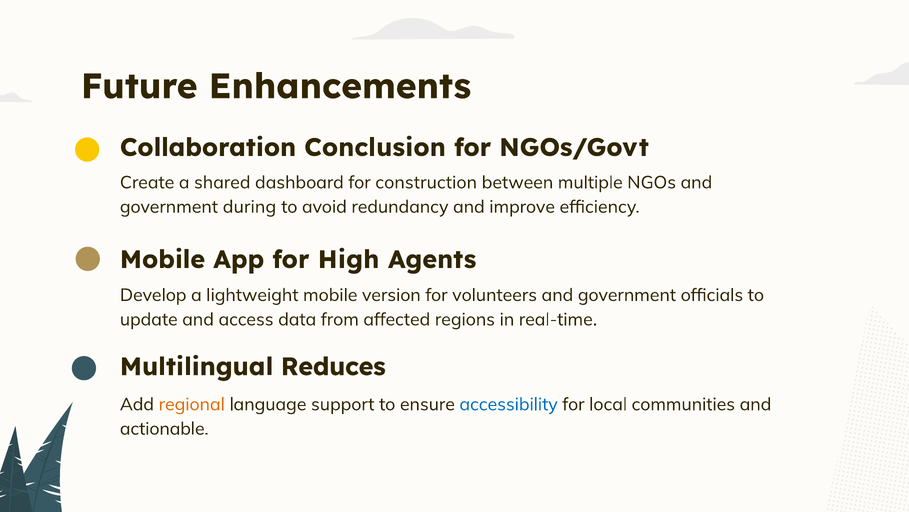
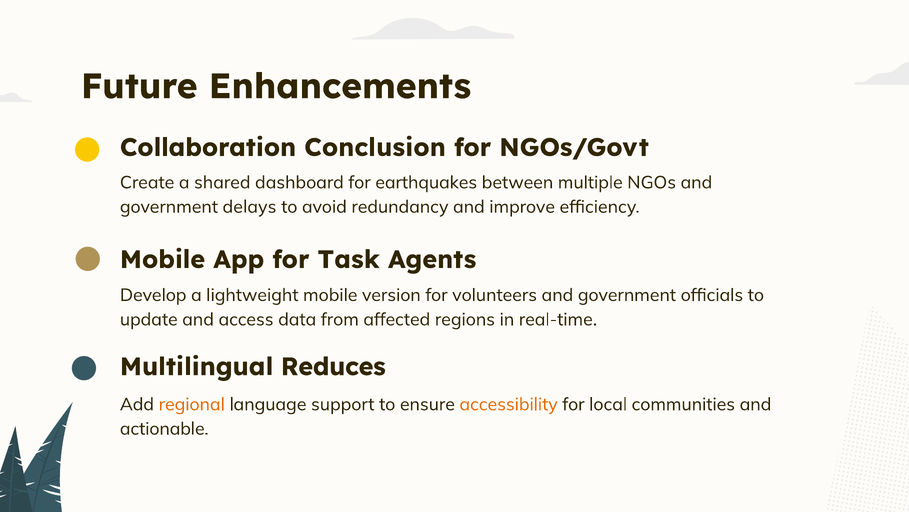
construction: construction -> earthquakes
during: during -> delays
High: High -> Task
accessibility colour: blue -> orange
